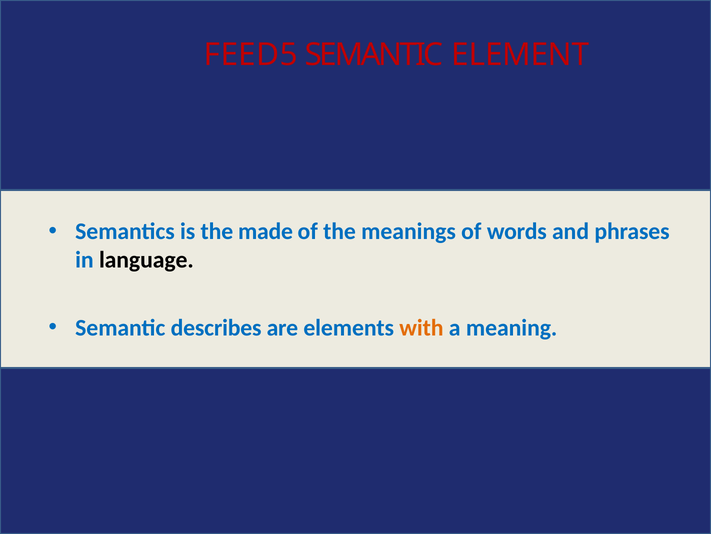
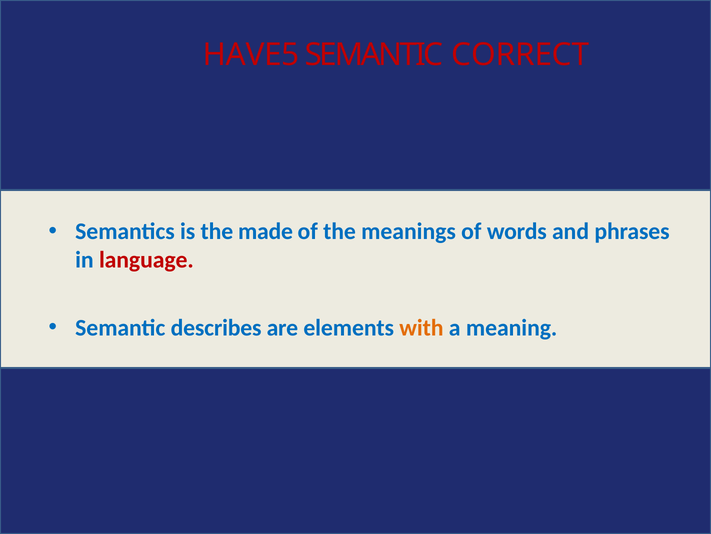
FEED5: FEED5 -> HAVE5
ELEMENT: ELEMENT -> CORRECT
language colour: black -> red
